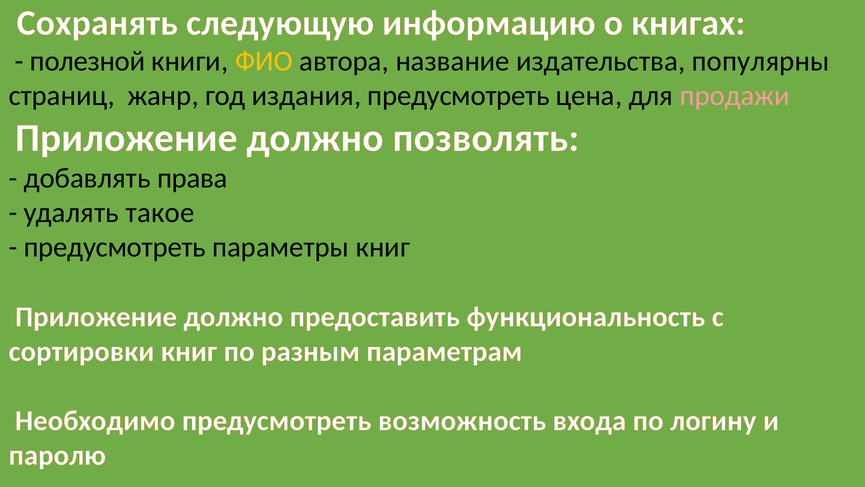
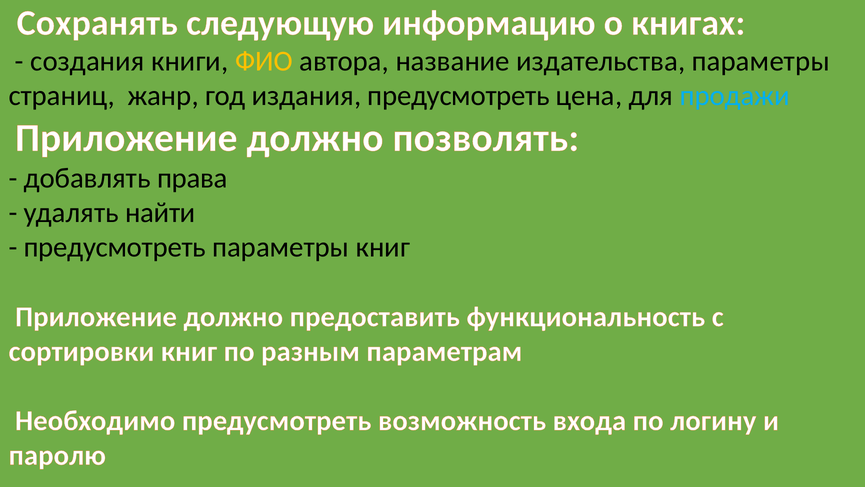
полезной: полезной -> создания
издательства популярны: популярны -> параметры
продажи colour: pink -> light blue
такое: такое -> найти
